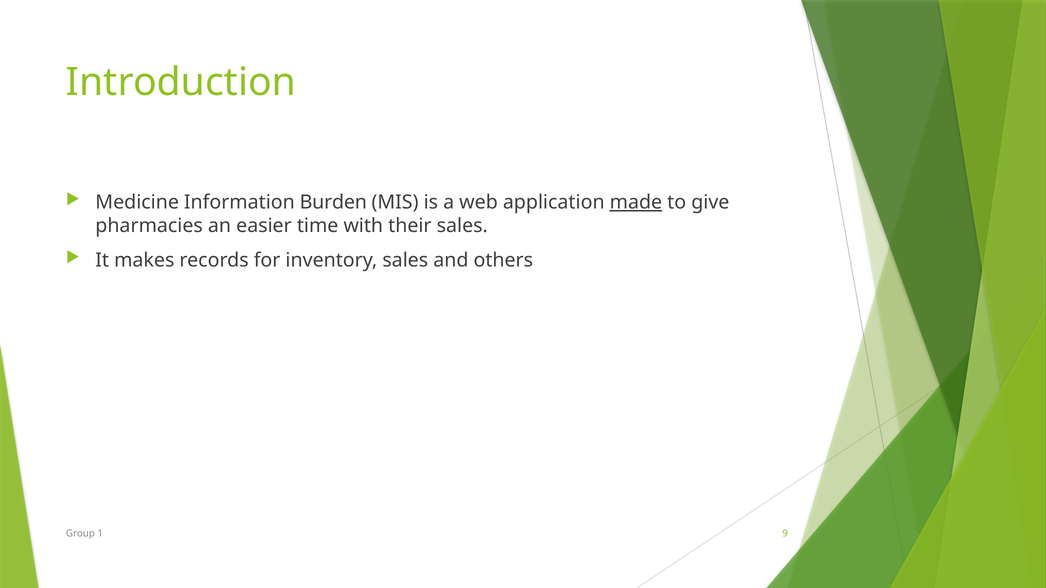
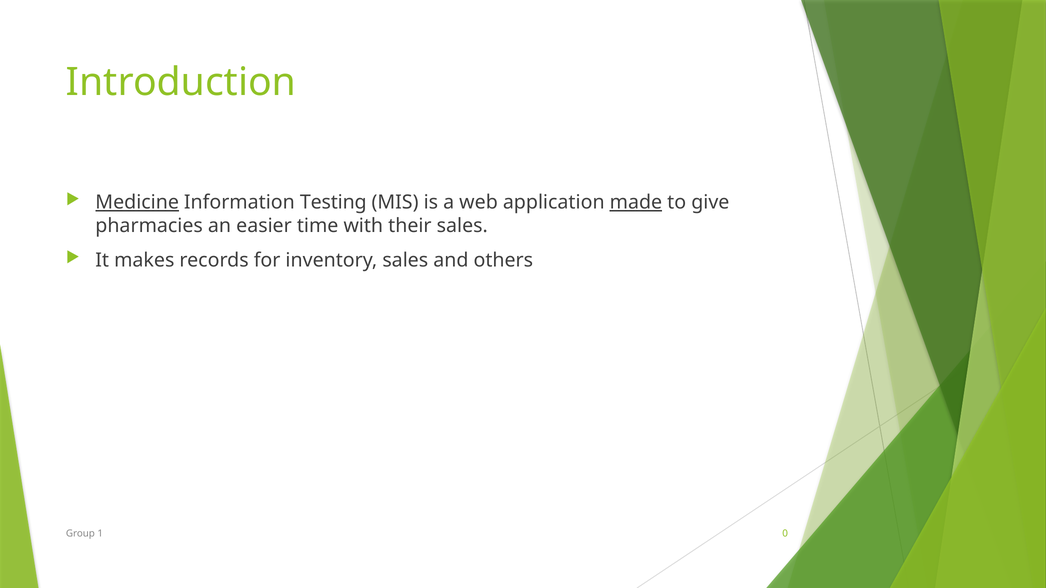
Medicine underline: none -> present
Burden: Burden -> Testing
9: 9 -> 0
